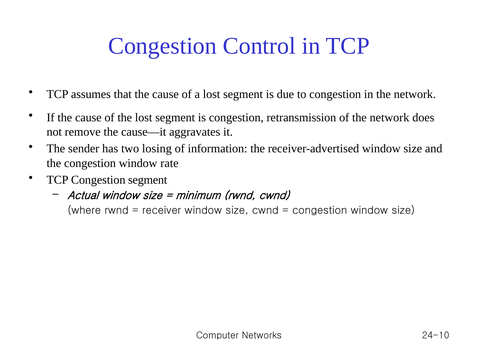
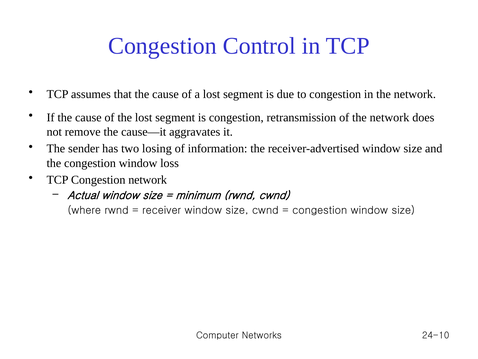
rate: rate -> loss
Congestion segment: segment -> network
